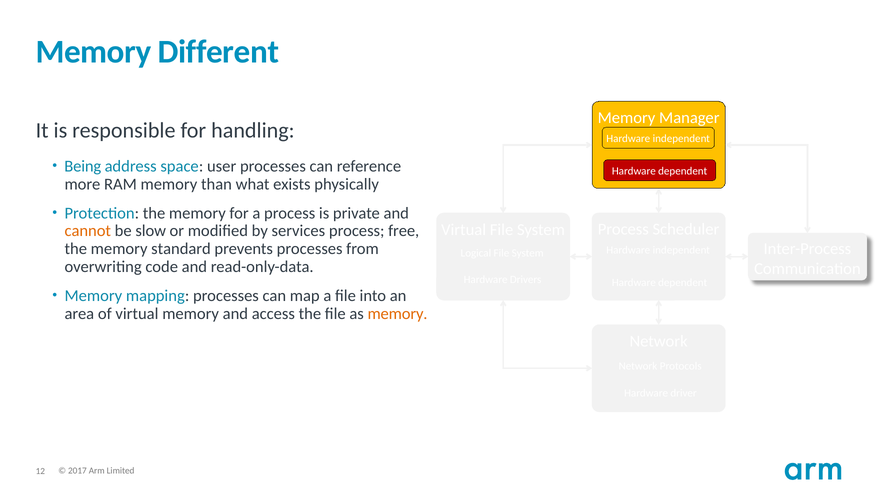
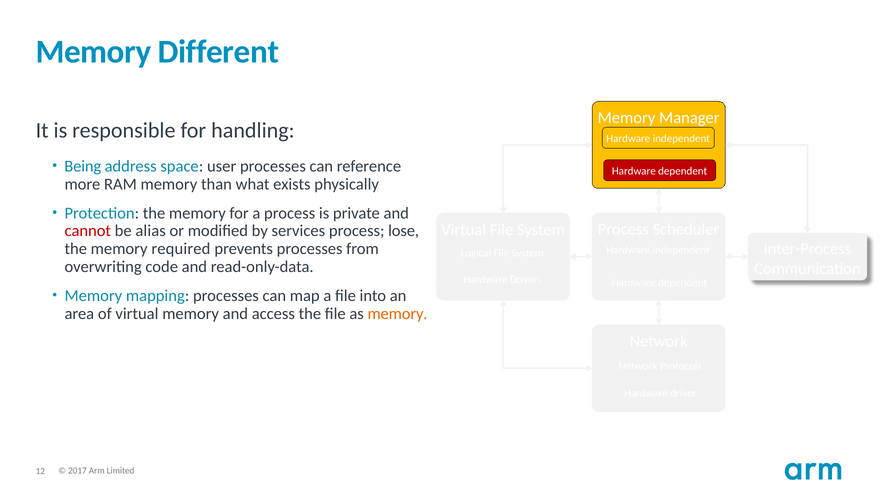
cannot colour: orange -> red
slow: slow -> alias
free: free -> lose
standard: standard -> required
